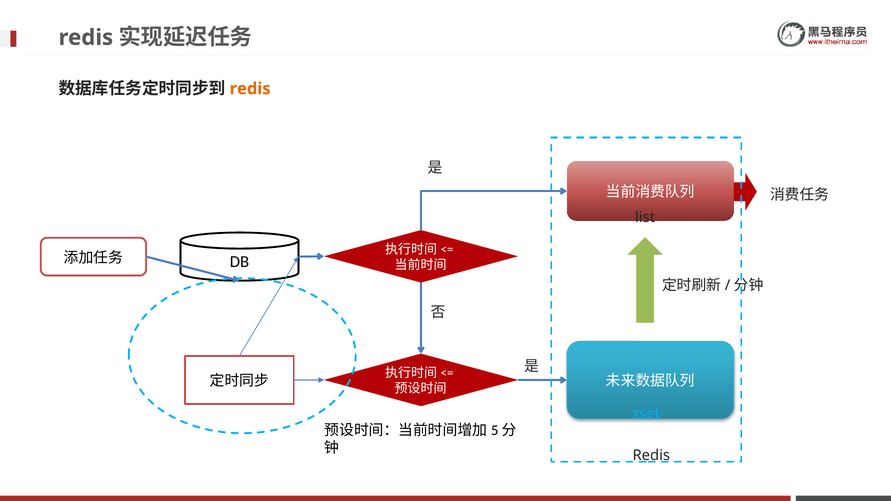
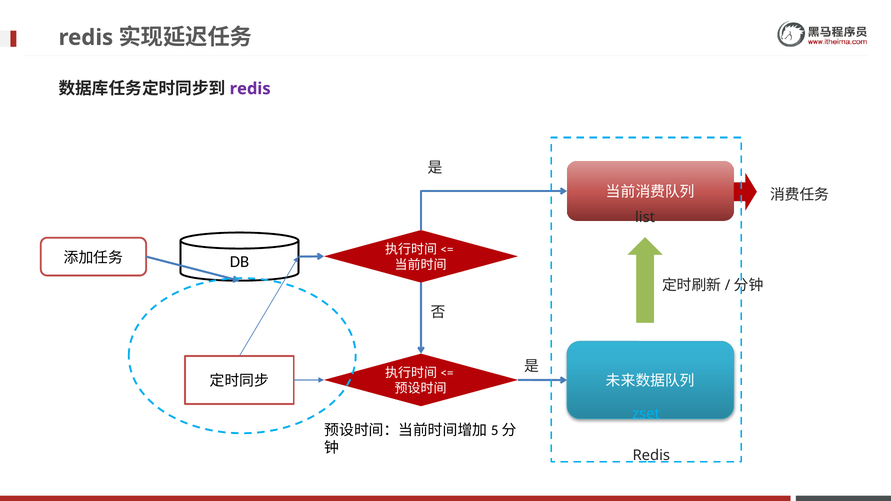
redis at (250, 89) colour: orange -> purple
